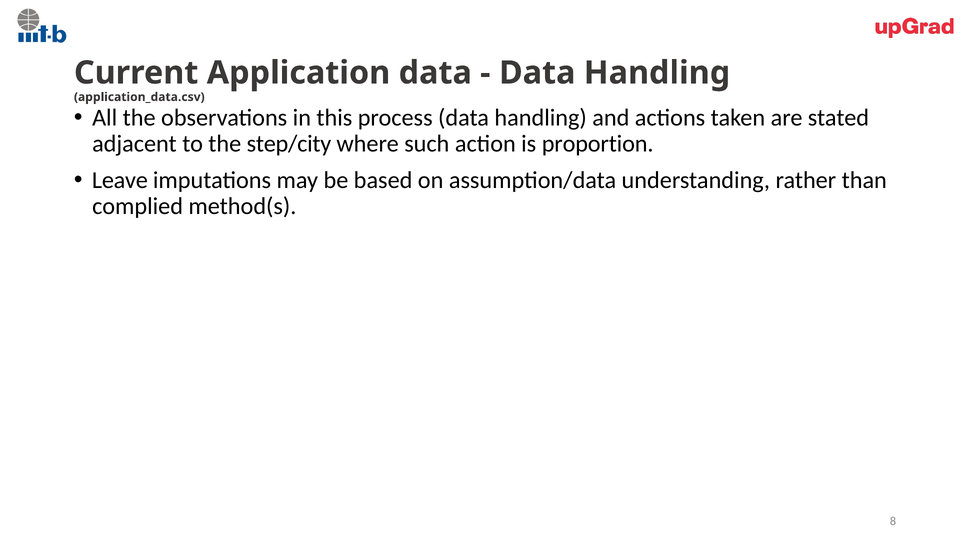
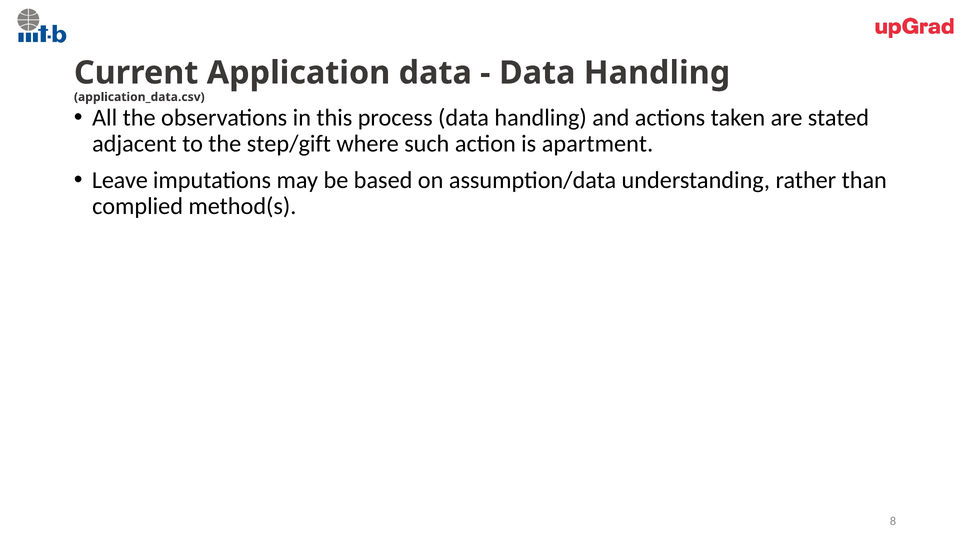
step/city: step/city -> step/gift
proportion: proportion -> apartment
